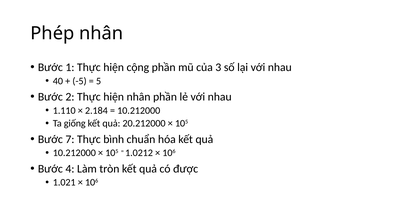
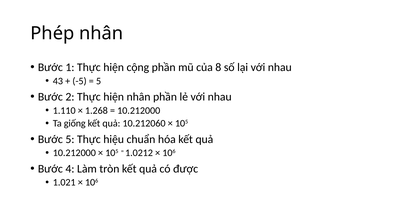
3: 3 -> 8
40: 40 -> 43
2.184: 2.184 -> 1.268
20.212000: 20.212000 -> 10.212060
Bước 7: 7 -> 5
bình: bình -> hiệu
